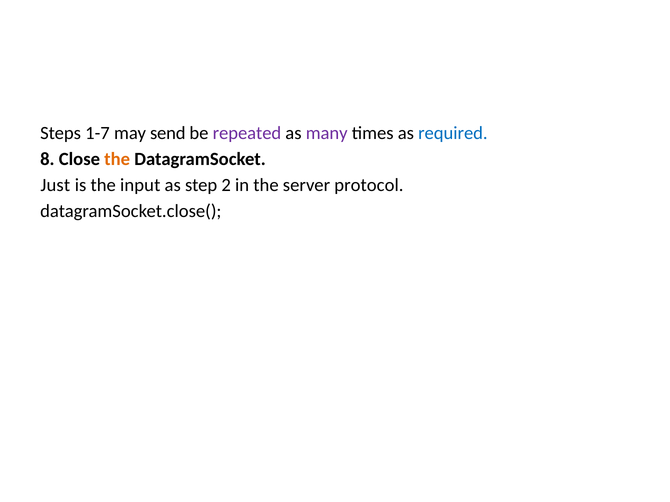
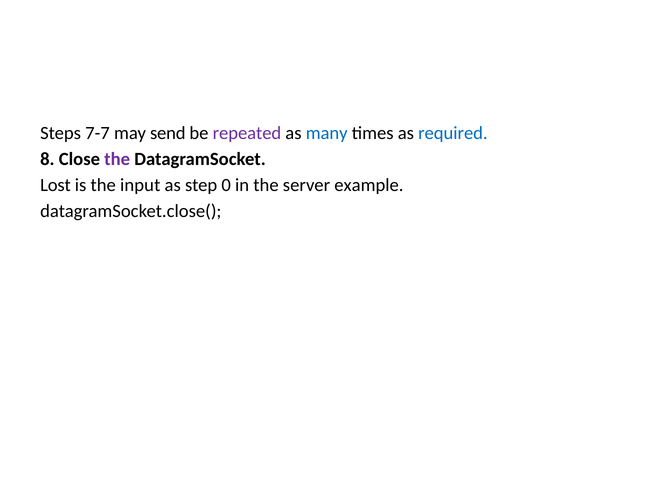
1-7: 1-7 -> 7-7
many colour: purple -> blue
the at (117, 159) colour: orange -> purple
Just: Just -> Lost
2: 2 -> 0
protocol: protocol -> example
